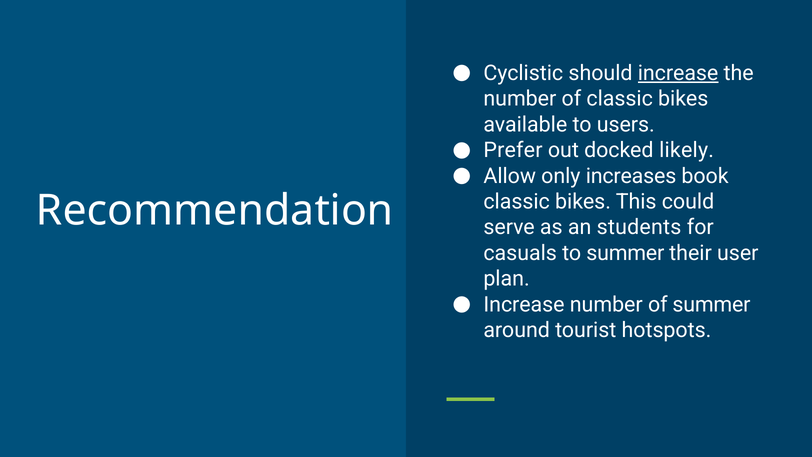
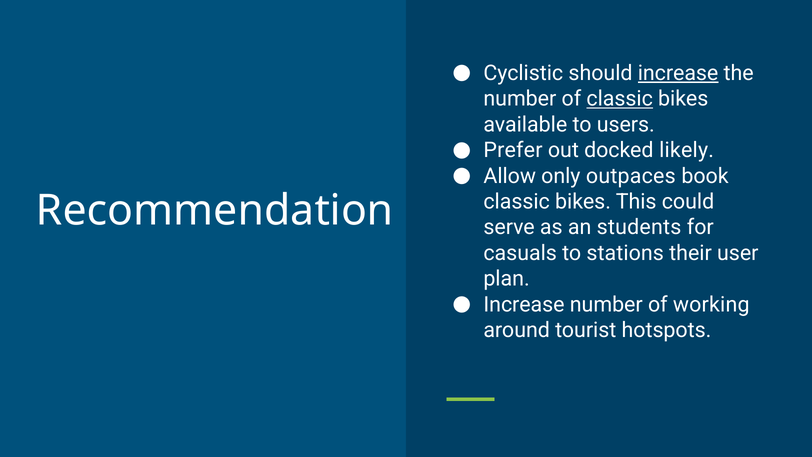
classic at (620, 99) underline: none -> present
increases: increases -> outpaces
to summer: summer -> stations
of summer: summer -> working
